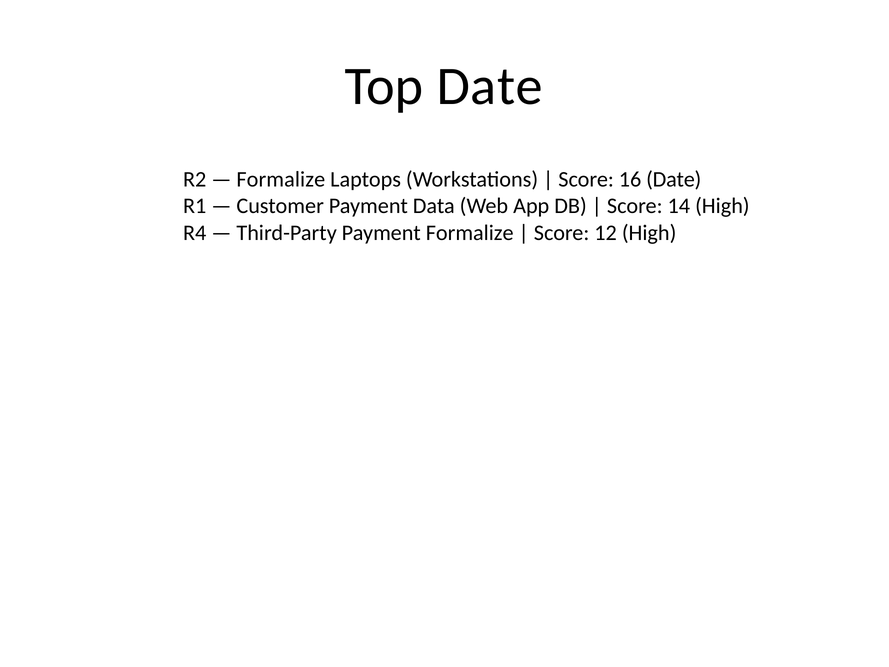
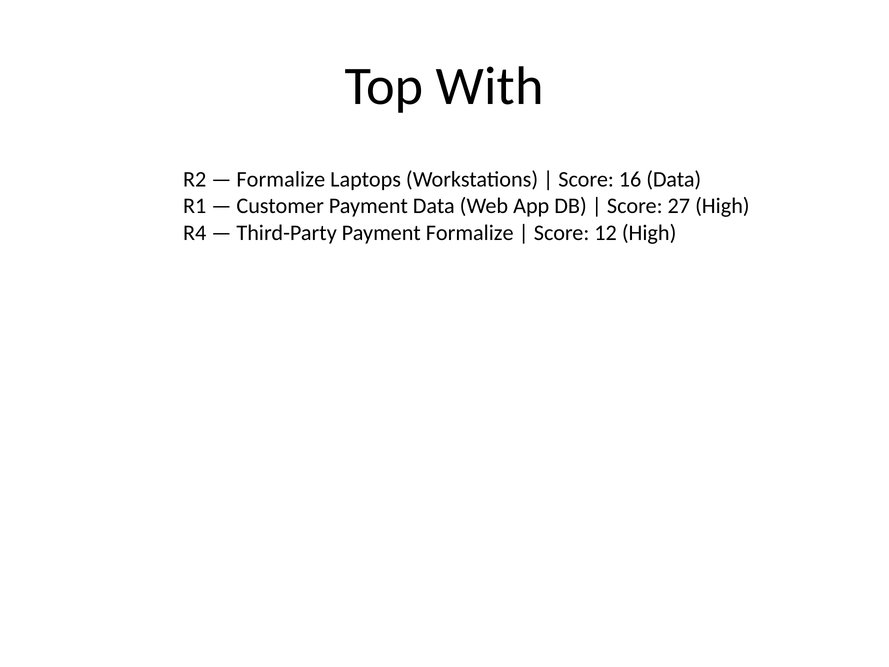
Top Date: Date -> With
16 Date: Date -> Data
14: 14 -> 27
